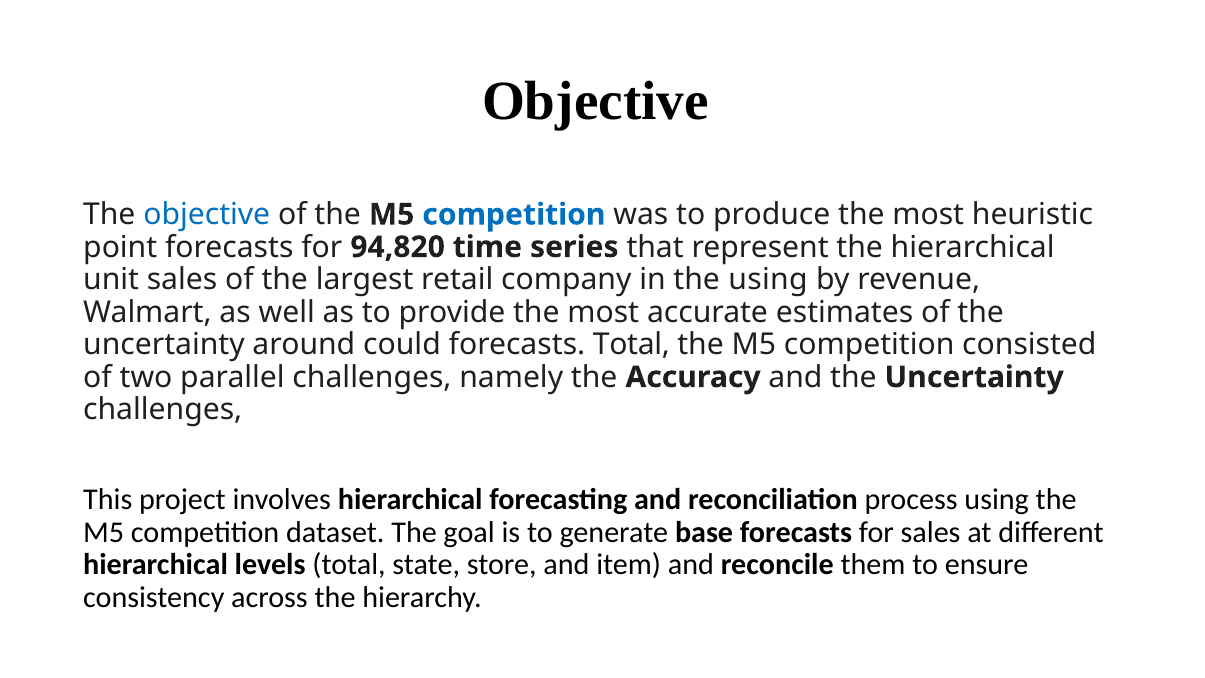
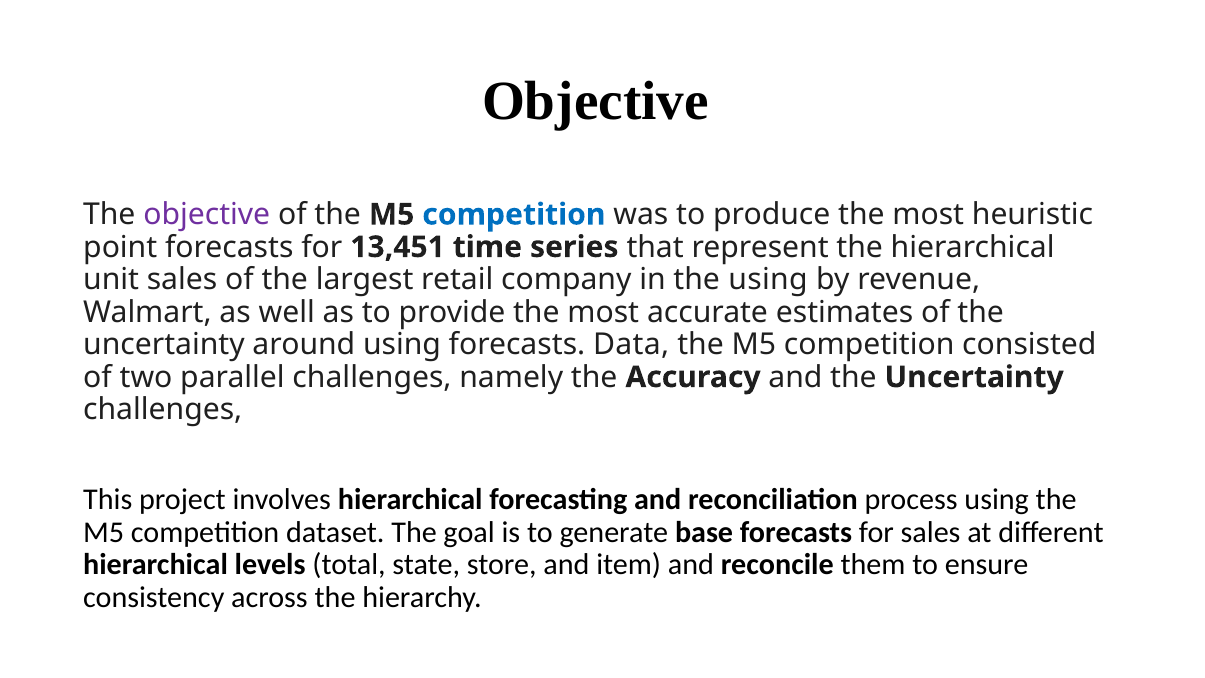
objective at (207, 214) colour: blue -> purple
94,820: 94,820 -> 13,451
around could: could -> using
forecasts Total: Total -> Data
